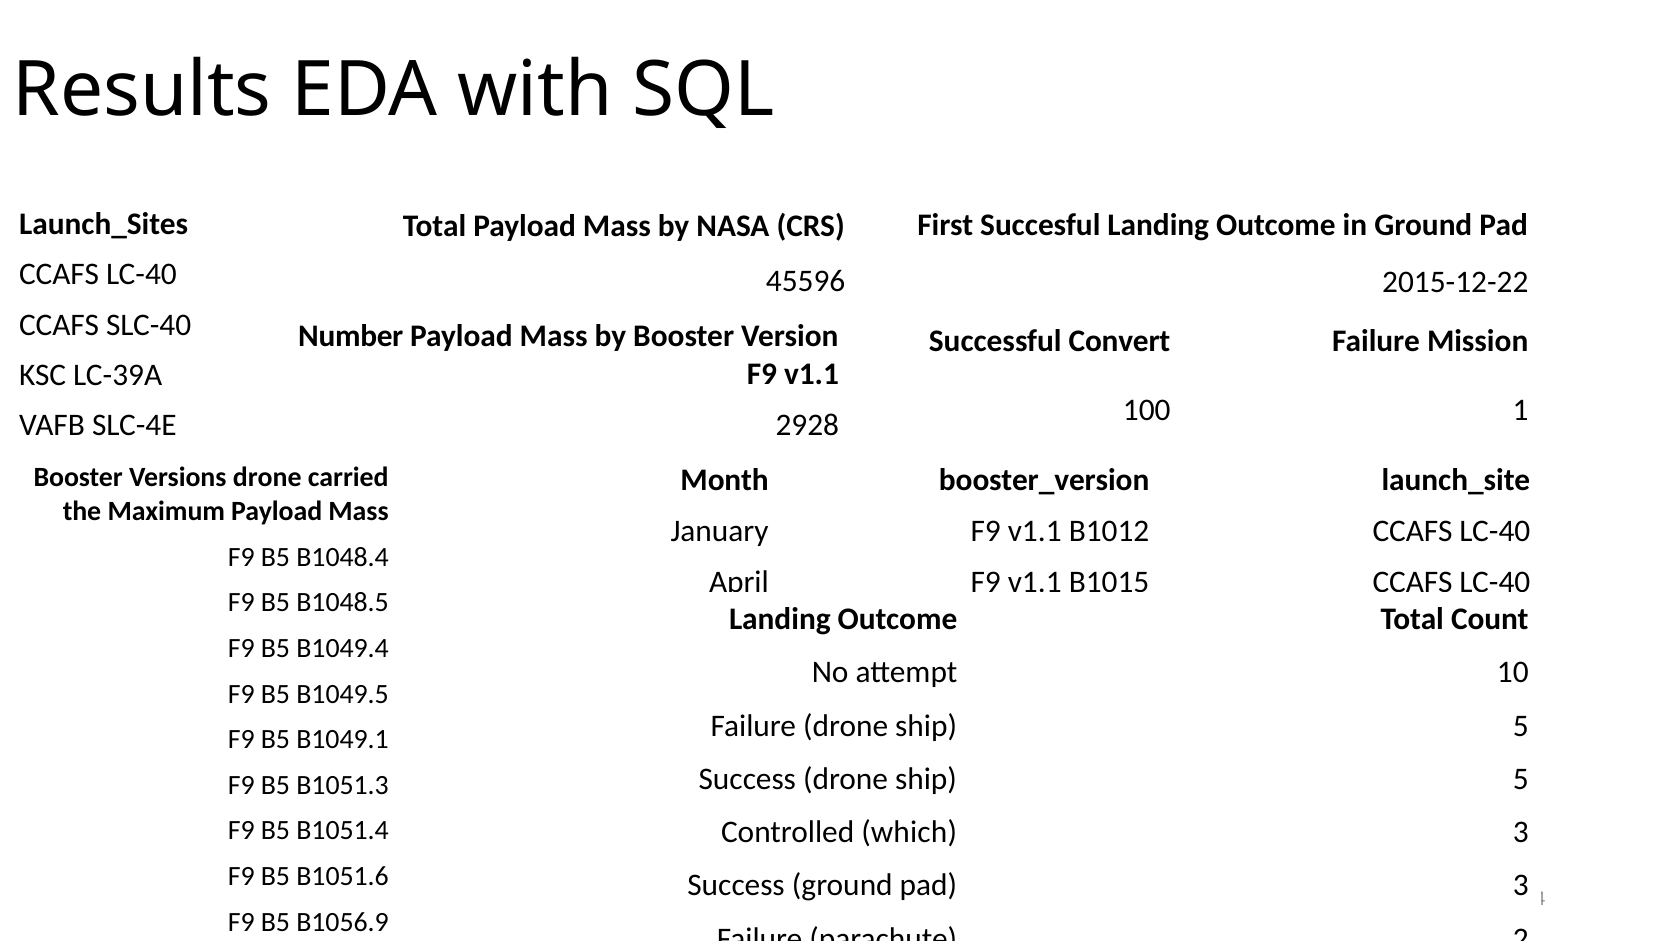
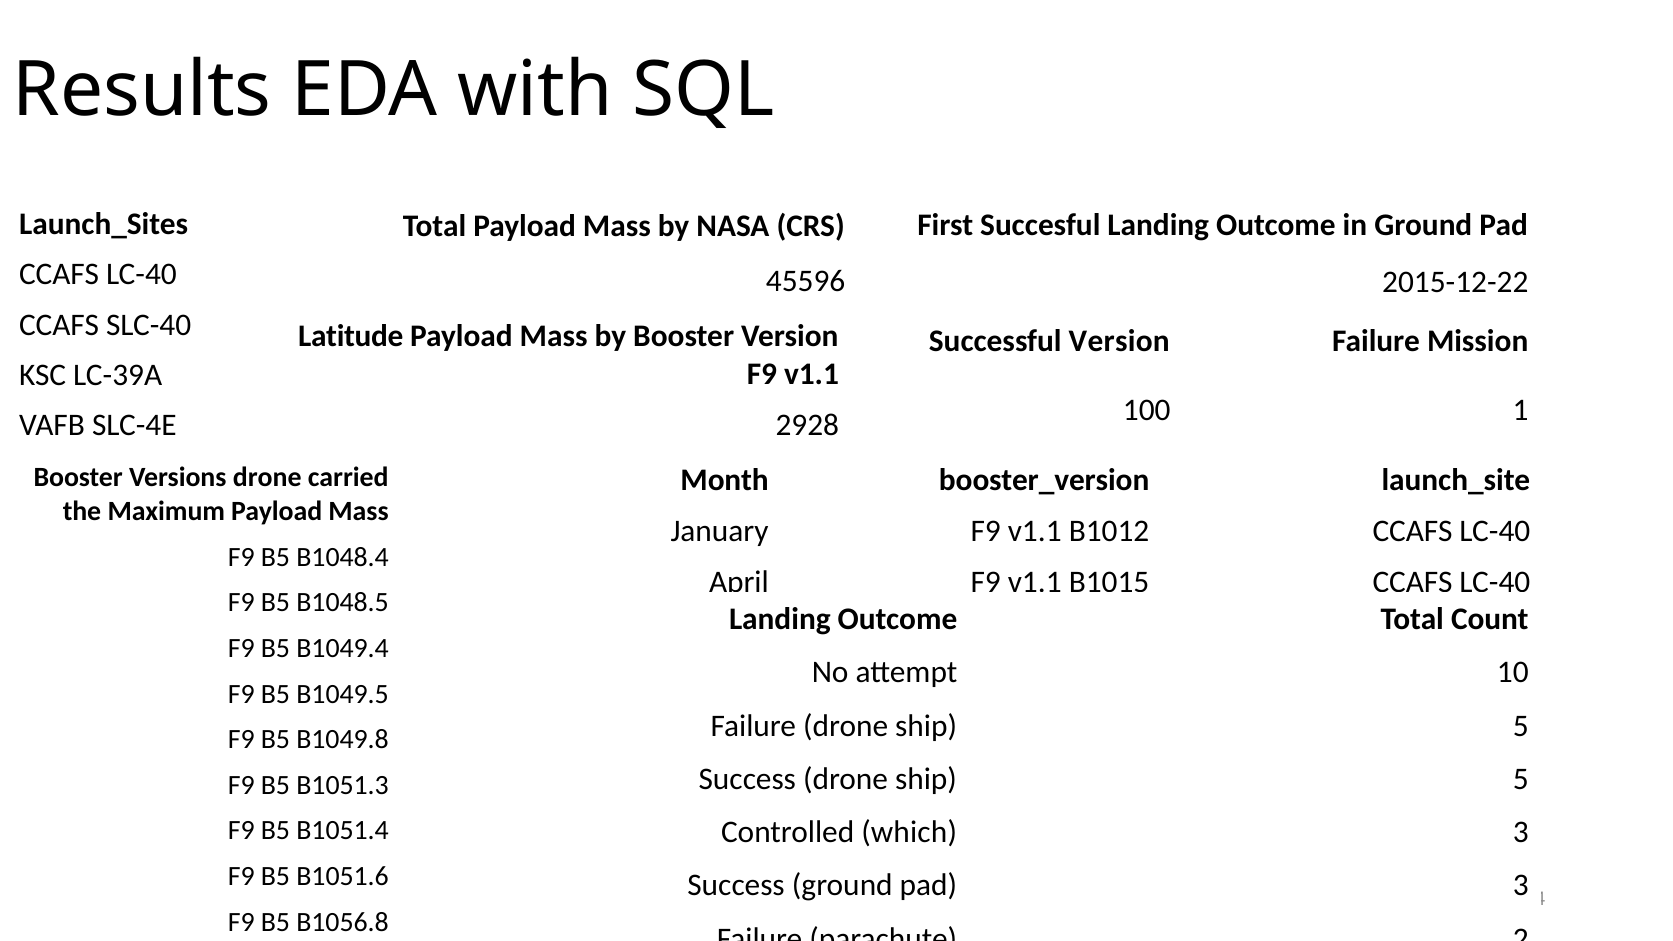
Number: Number -> Latitude
Successful Convert: Convert -> Version
B1049.1: B1049.1 -> B1049.8
B1056.9: B1056.9 -> B1056.8
